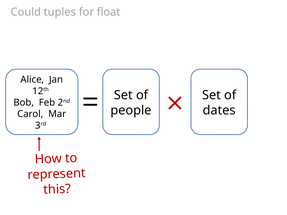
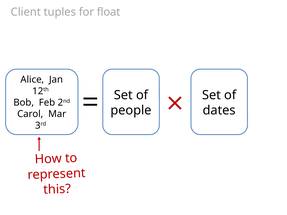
Could: Could -> Client
